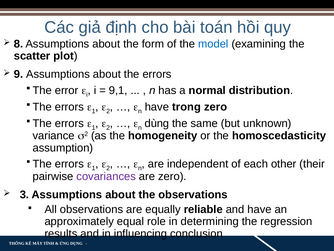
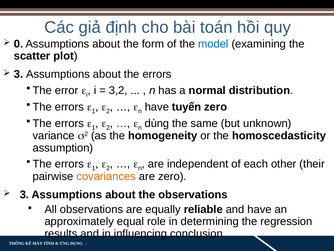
8: 8 -> 0
9 at (18, 74): 9 -> 3
9,1: 9,1 -> 3,2
trong: trong -> tuyến
covariances colour: purple -> orange
